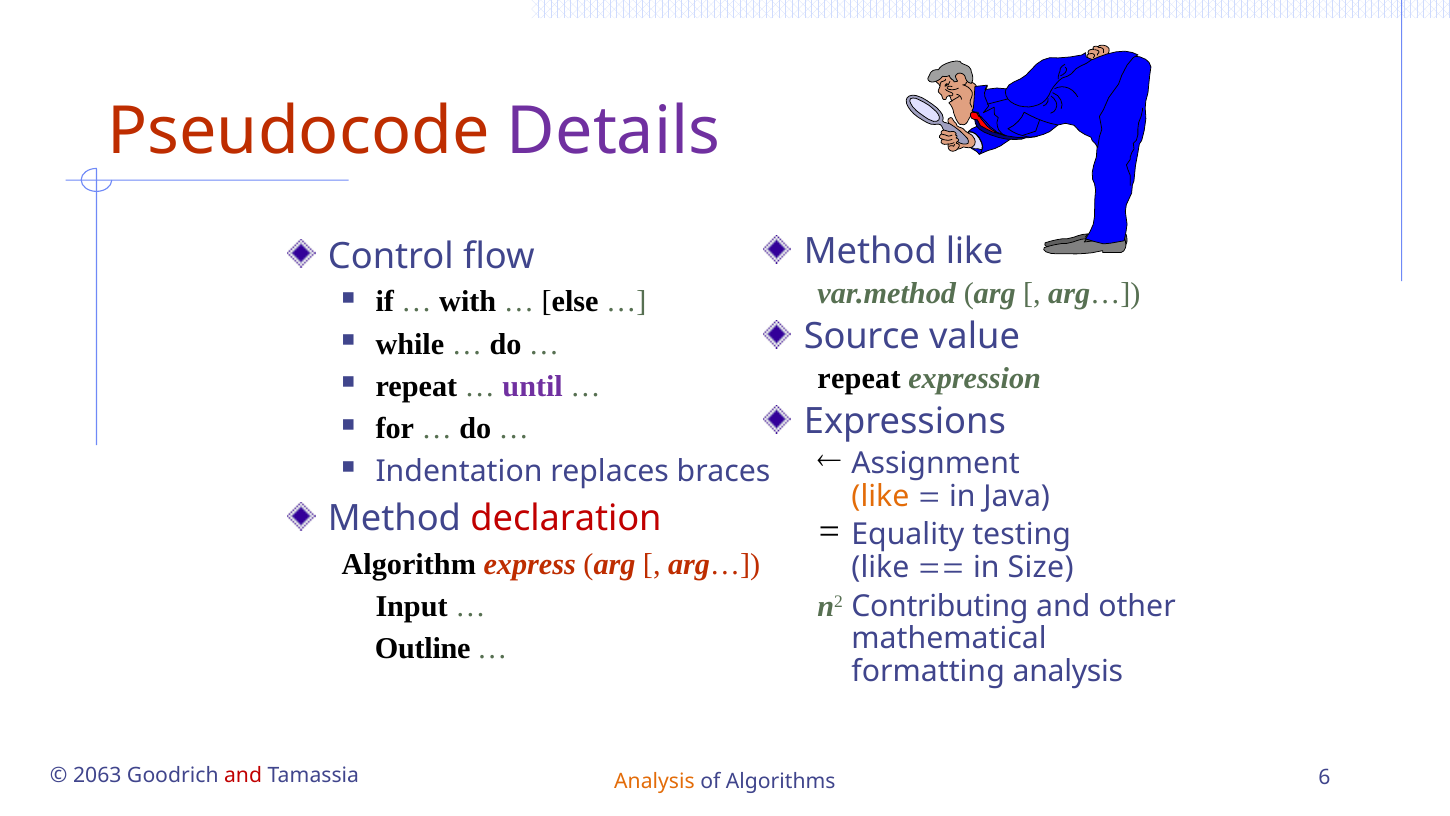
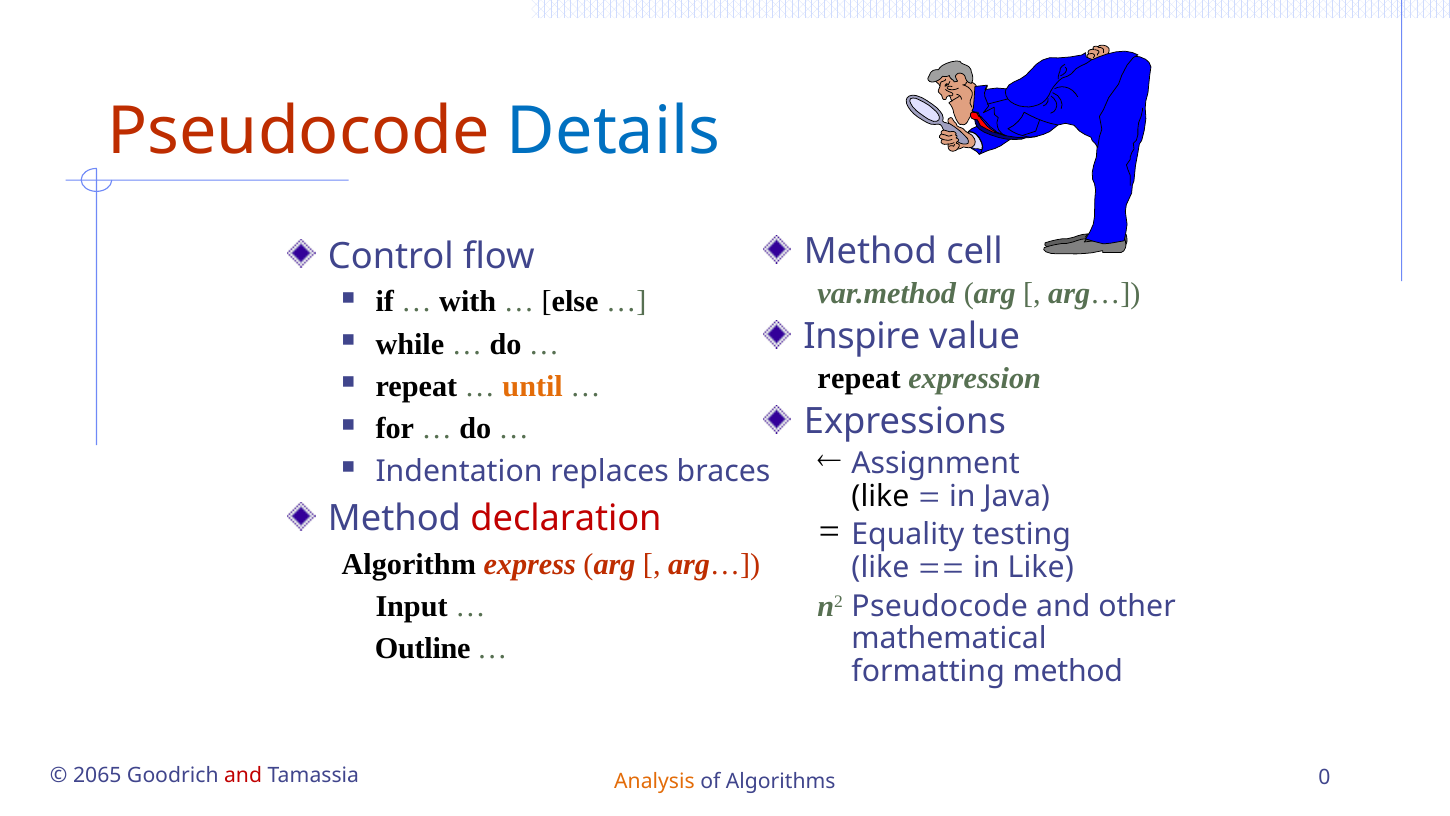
Details colour: purple -> blue
Method like: like -> cell
Source: Source -> Inspire
until colour: purple -> orange
like at (880, 496) colour: orange -> black
in Size: Size -> Like
n2 Contributing: Contributing -> Pseudocode
formatting analysis: analysis -> method
2063: 2063 -> 2065
6: 6 -> 0
